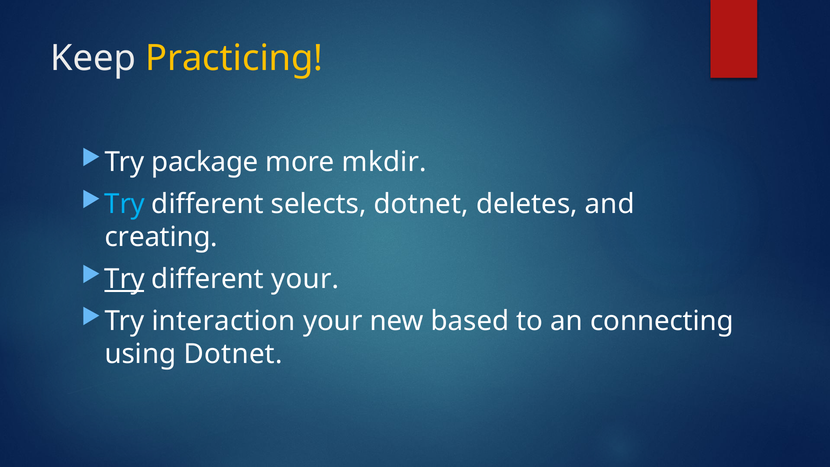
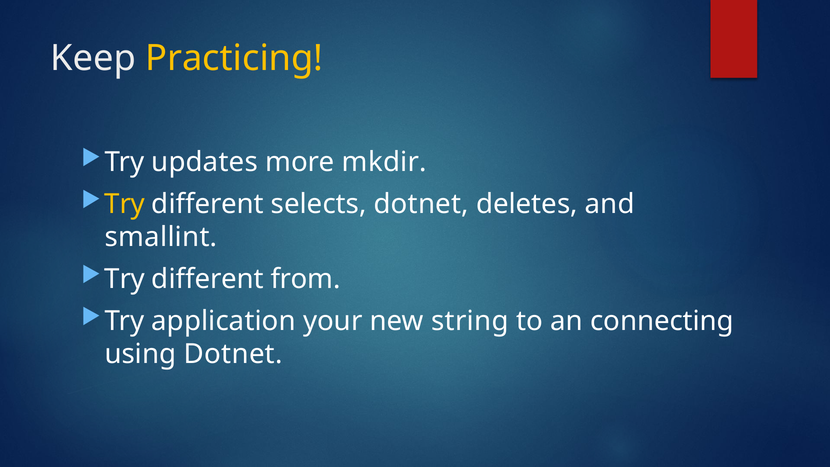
package: package -> updates
Try at (125, 204) colour: light blue -> yellow
creating: creating -> smallint
Try at (125, 279) underline: present -> none
different your: your -> from
interaction: interaction -> application
based: based -> string
